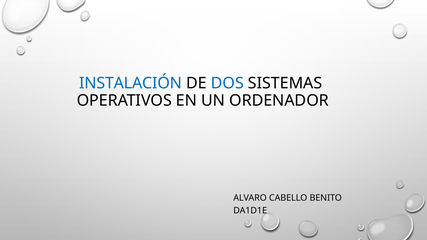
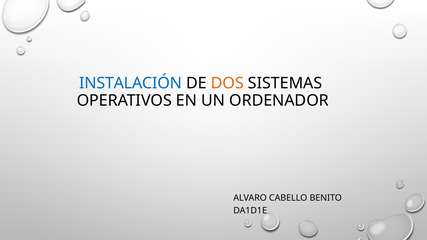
DOS colour: blue -> orange
